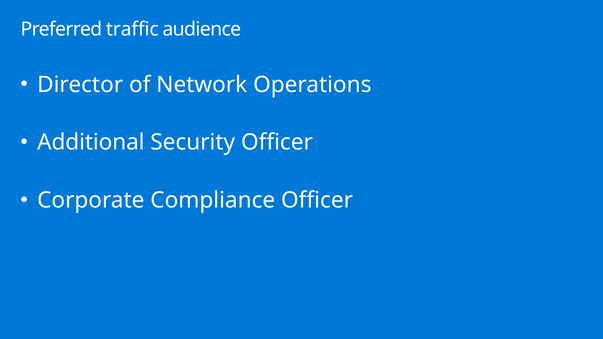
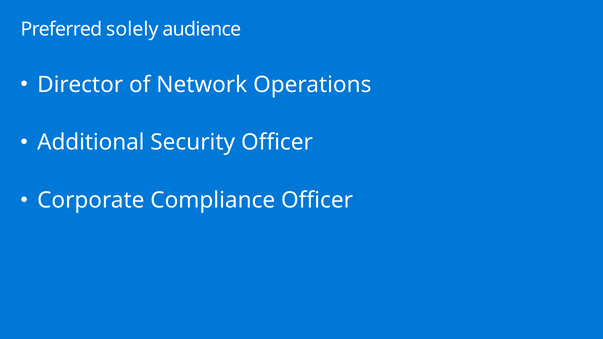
traffic: traffic -> solely
